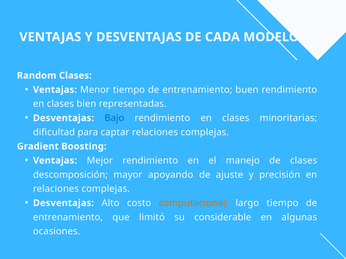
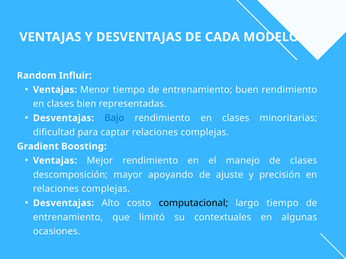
Random Clases: Clases -> Influir
computacional colour: orange -> black
considerable: considerable -> contextuales
